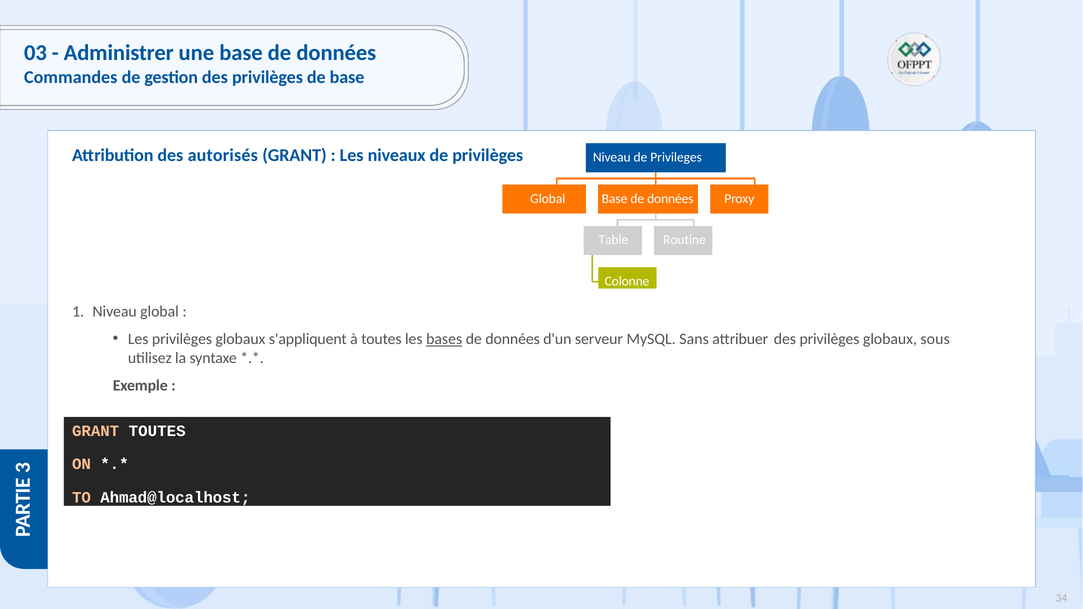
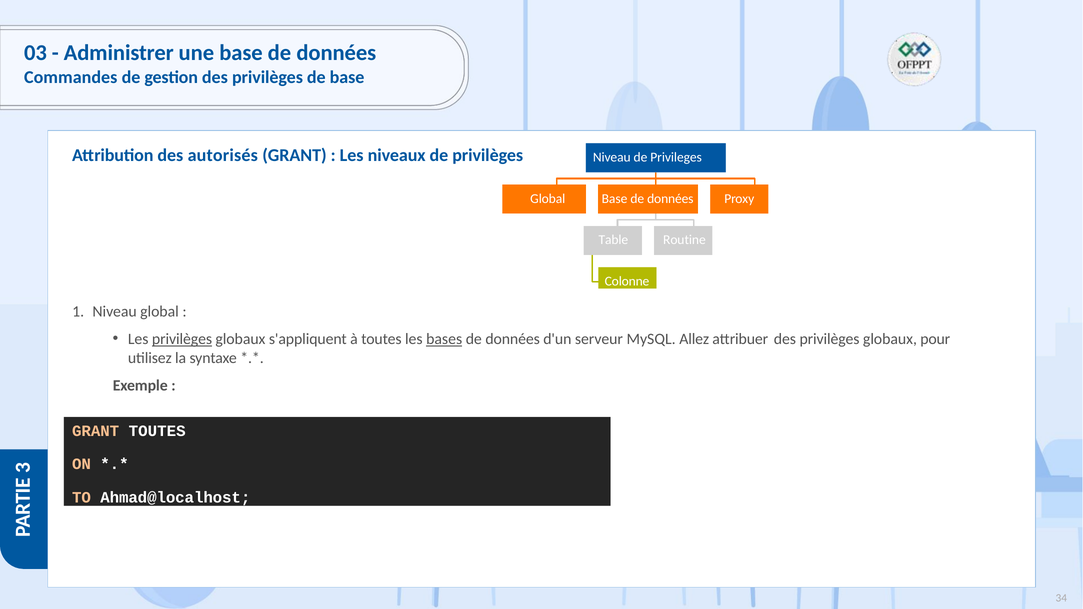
privilèges at (182, 339) underline: none -> present
Sans: Sans -> Allez
sous: sous -> pour
